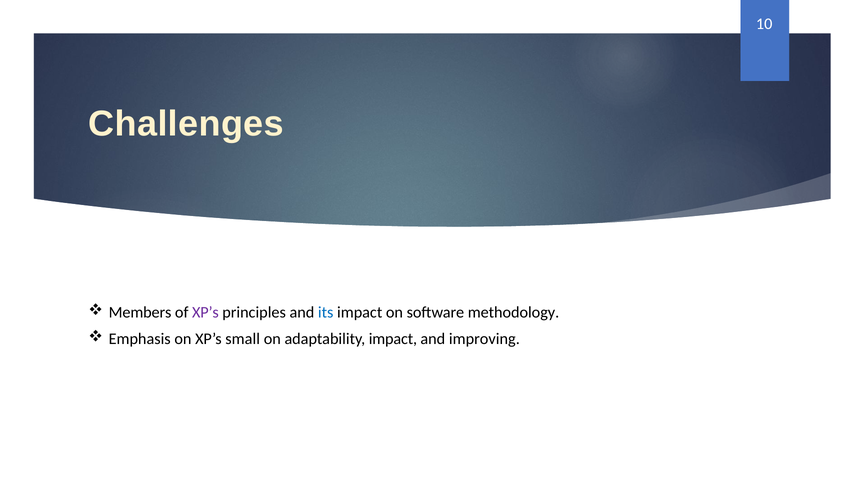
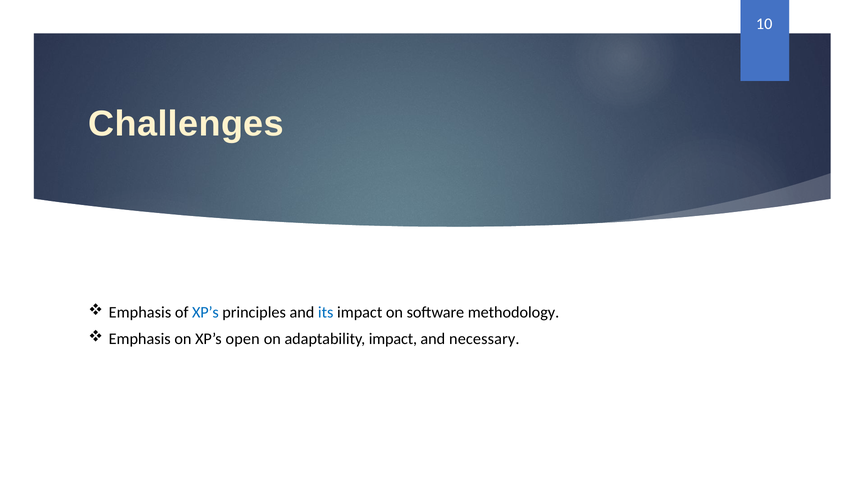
Members at (140, 313): Members -> Emphasis
XP’s at (205, 313) colour: purple -> blue
small: small -> open
improving: improving -> necessary
